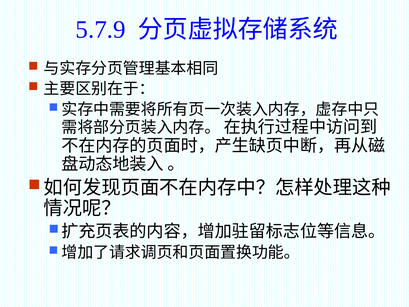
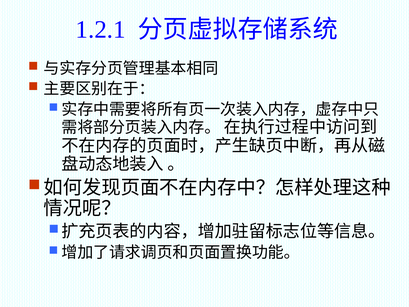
5.7.9: 5.7.9 -> 1.2.1
